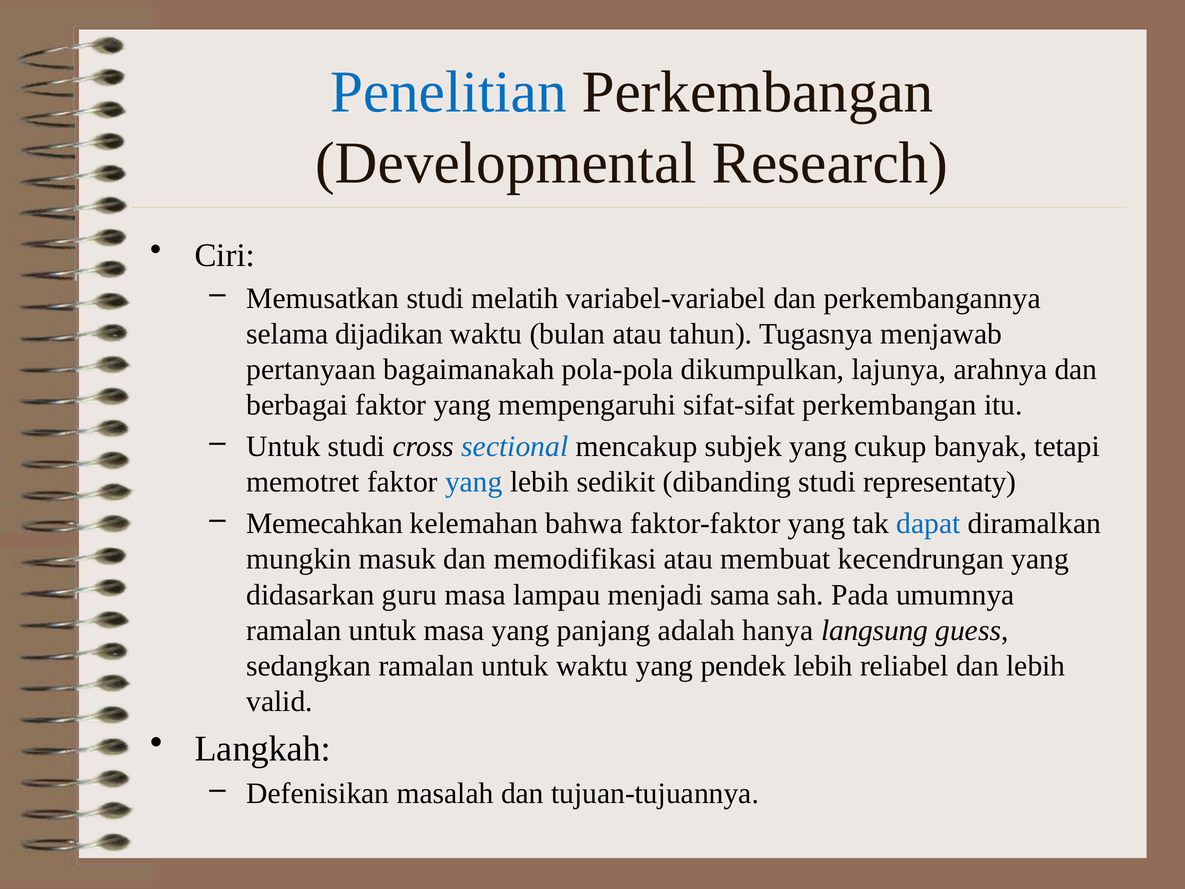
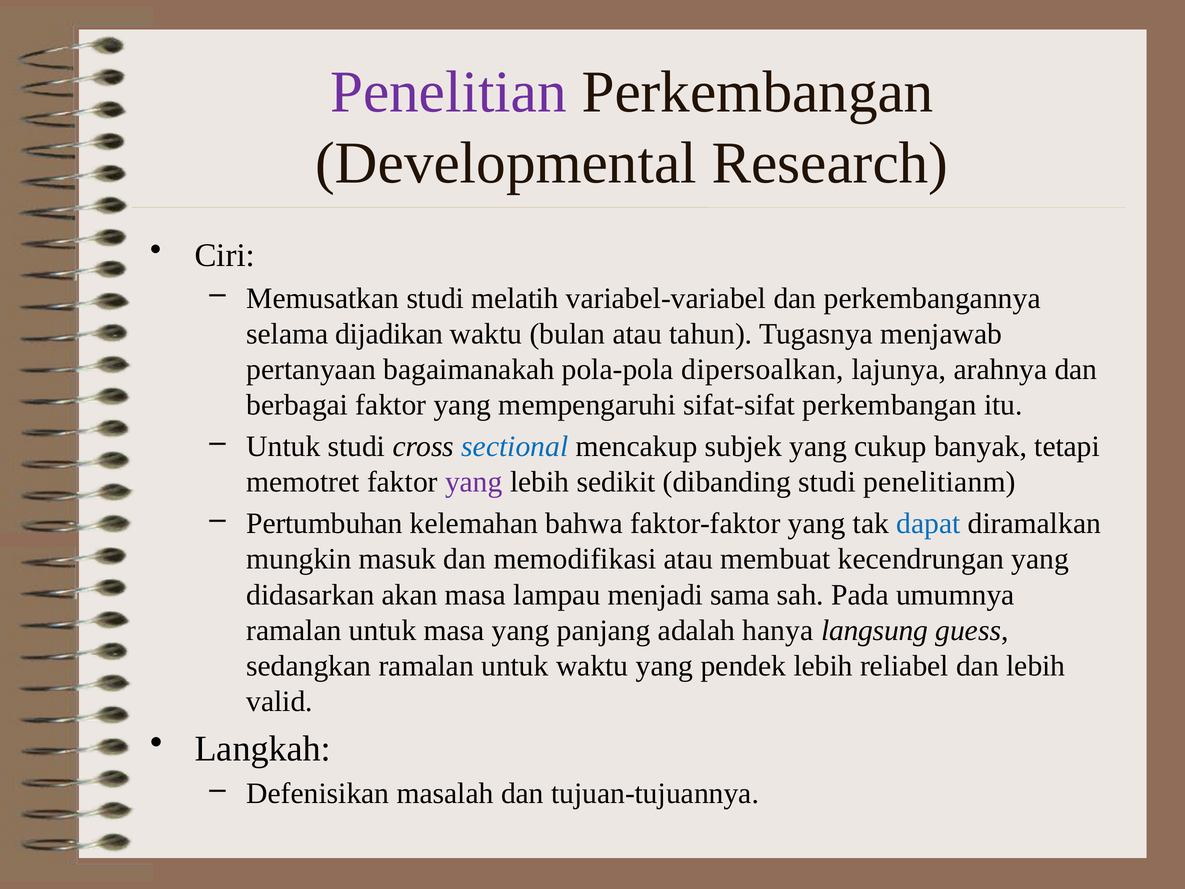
Penelitian colour: blue -> purple
dikumpulkan: dikumpulkan -> dipersoalkan
yang at (474, 482) colour: blue -> purple
representaty: representaty -> penelitianm
Memecahkan: Memecahkan -> Pertumbuhan
guru: guru -> akan
